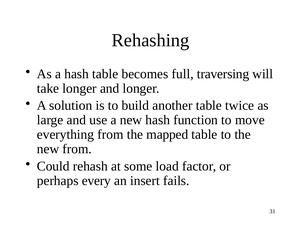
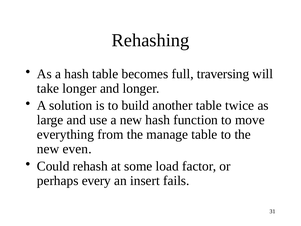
mapped: mapped -> manage
new from: from -> even
